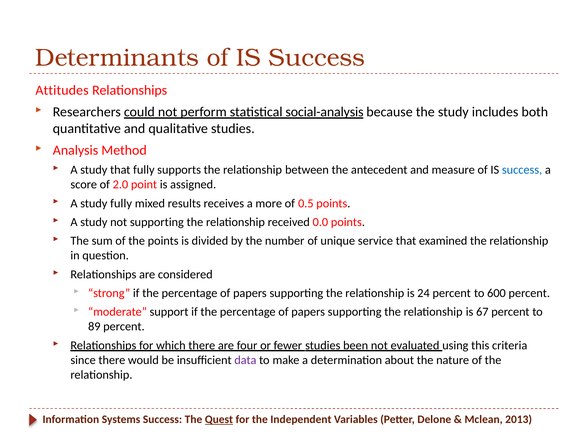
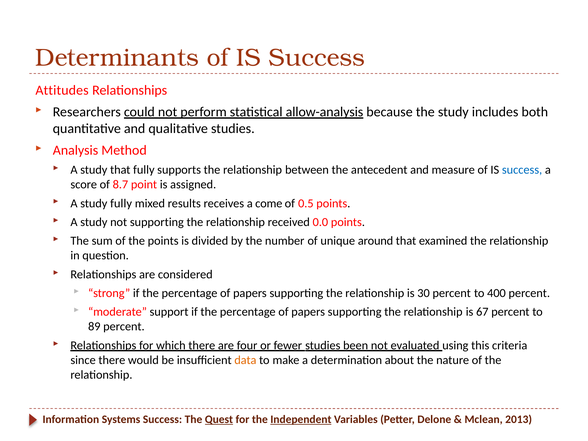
social-analysis: social-analysis -> allow-analysis
2.0: 2.0 -> 8.7
more: more -> come
service: service -> around
24: 24 -> 30
600: 600 -> 400
data colour: purple -> orange
Independent underline: none -> present
